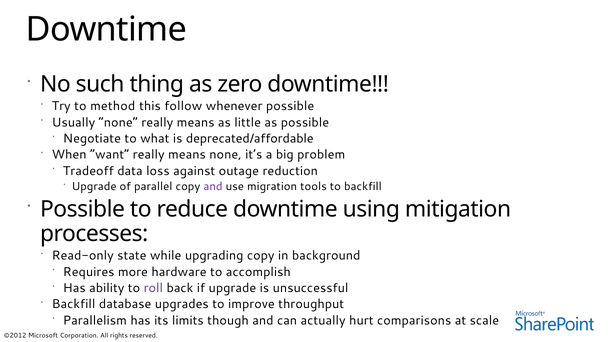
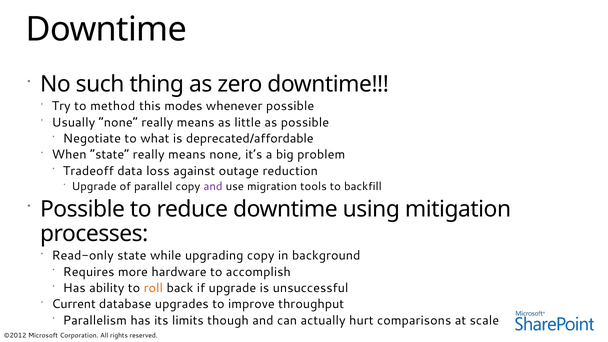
follow: follow -> modes
When want: want -> state
roll colour: purple -> orange
Backfill at (74, 304): Backfill -> Current
